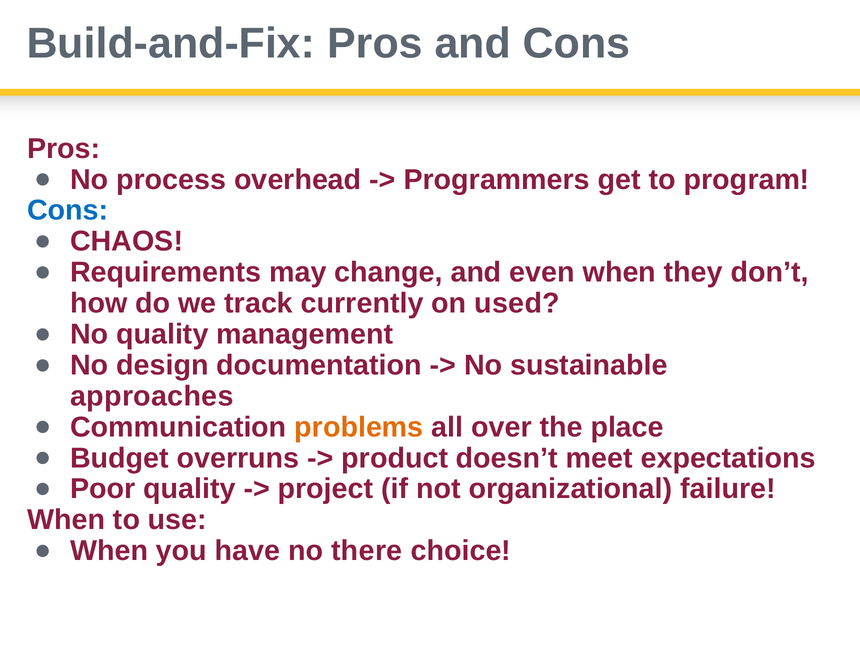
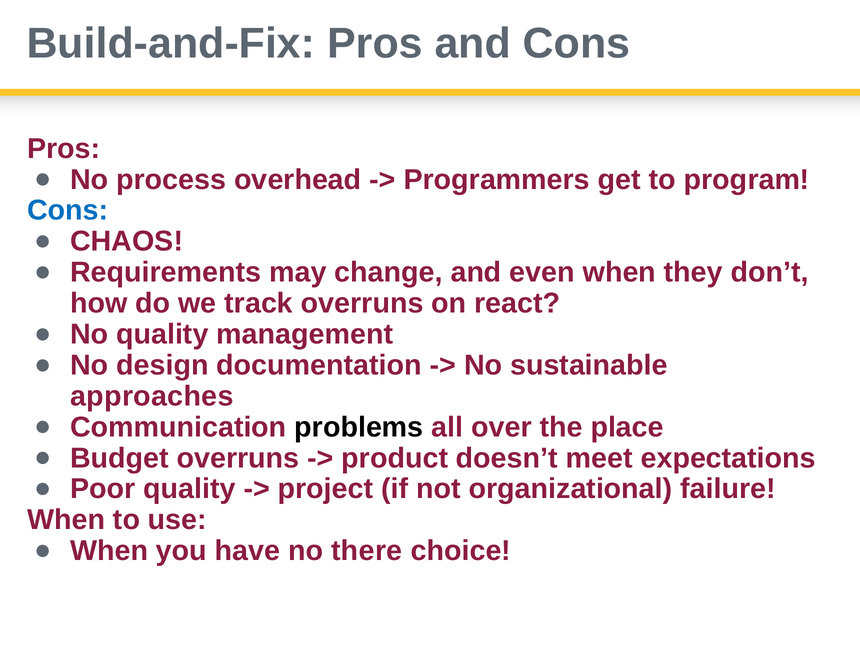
track currently: currently -> overruns
used: used -> react
problems colour: orange -> black
